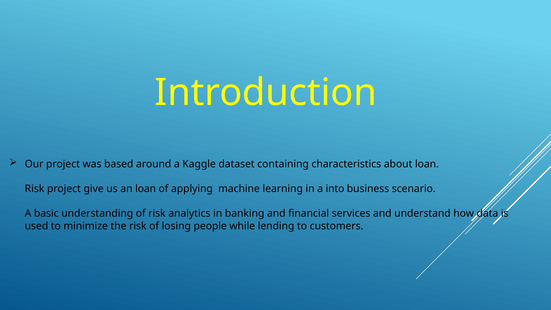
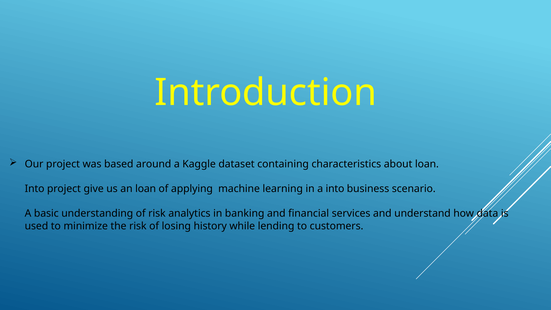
Risk at (35, 189): Risk -> Into
people: people -> history
